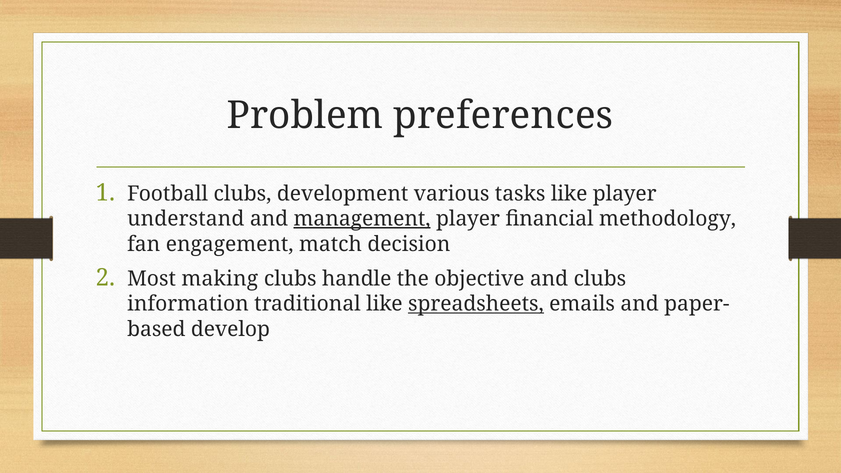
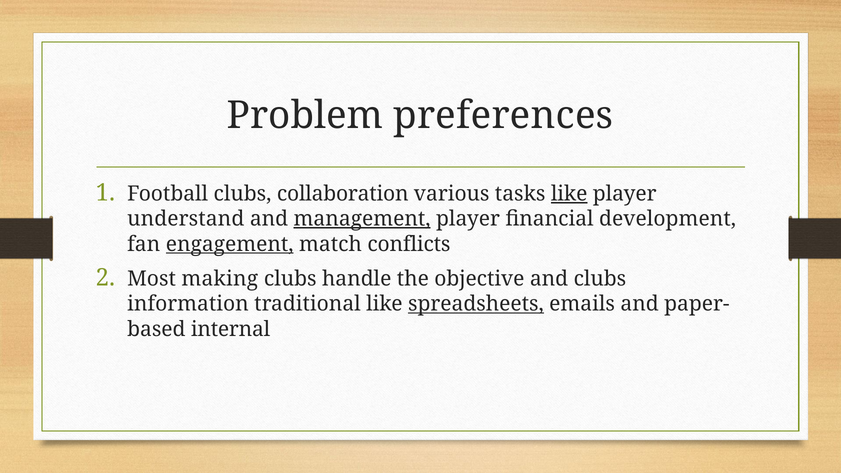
development: development -> collaboration
like at (569, 194) underline: none -> present
methodology: methodology -> development
engagement underline: none -> present
decision: decision -> conflicts
develop: develop -> internal
